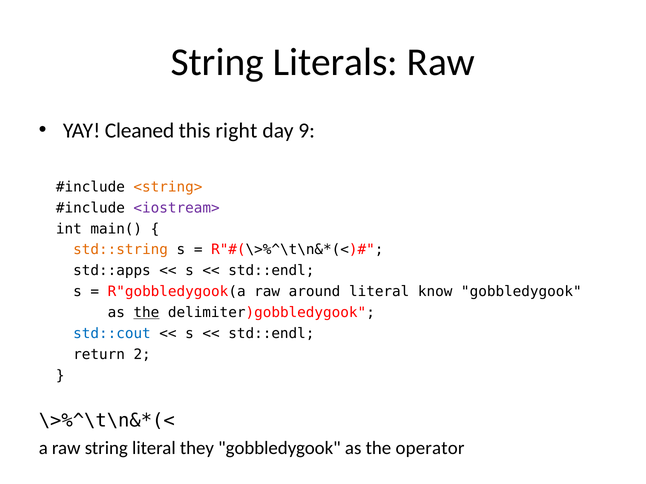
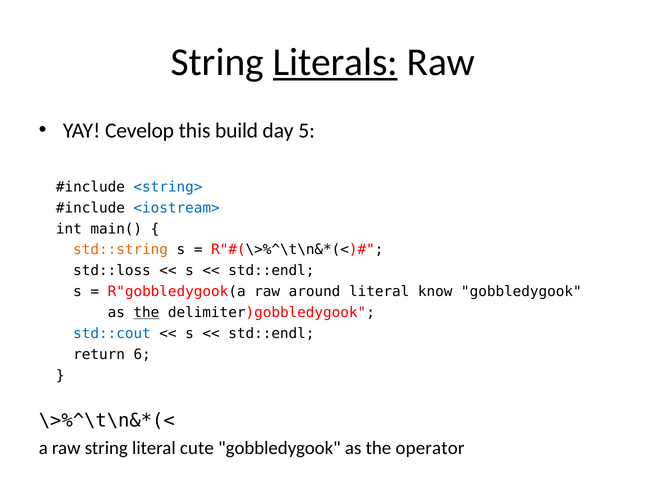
Literals underline: none -> present
Cleaned: Cleaned -> Cevelop
right: right -> build
9: 9 -> 5
<string> colour: orange -> blue
<iostream> colour: purple -> blue
std::apps: std::apps -> std::loss
2: 2 -> 6
they: they -> cute
